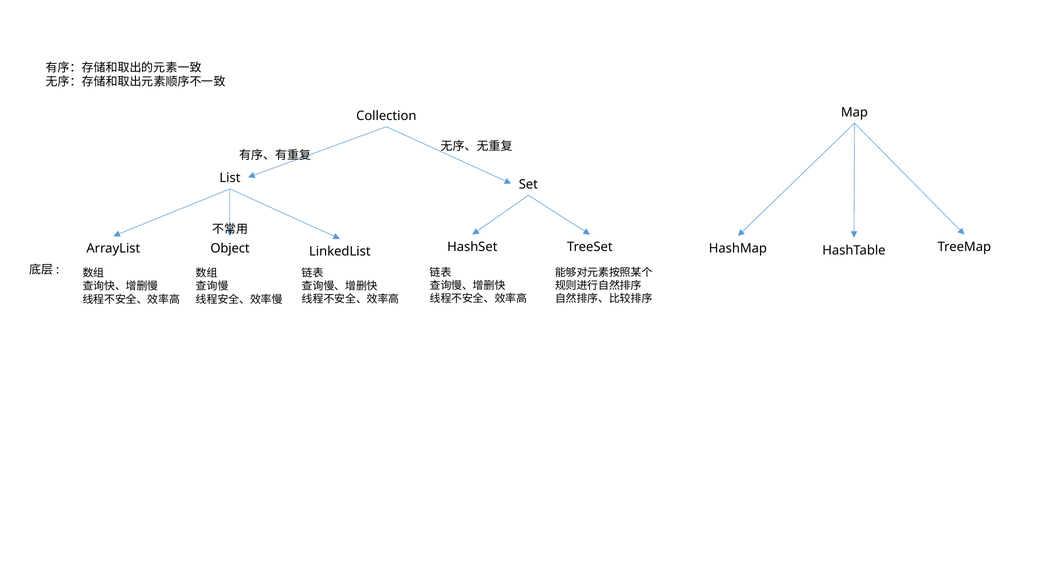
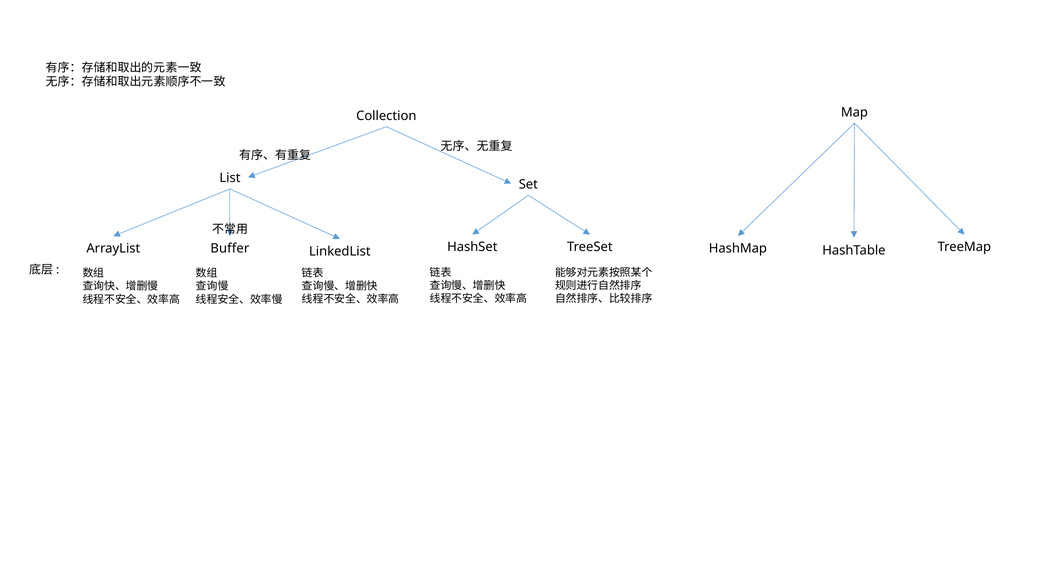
Object: Object -> Buffer
